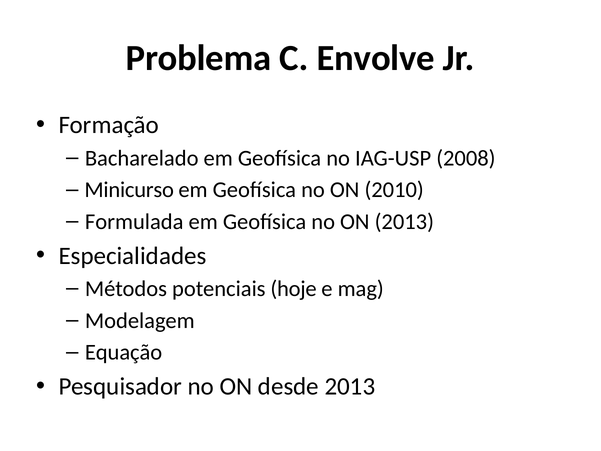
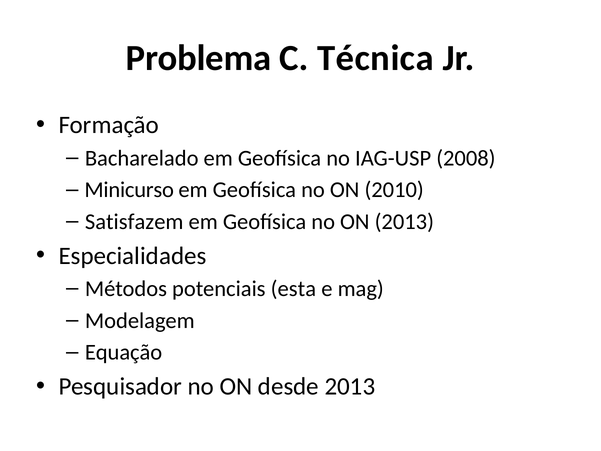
Envolve: Envolve -> Técnica
Formulada: Formulada -> Satisfazem
hoje: hoje -> esta
